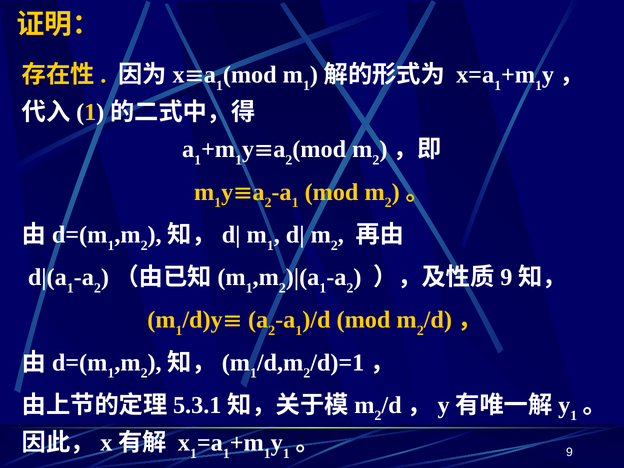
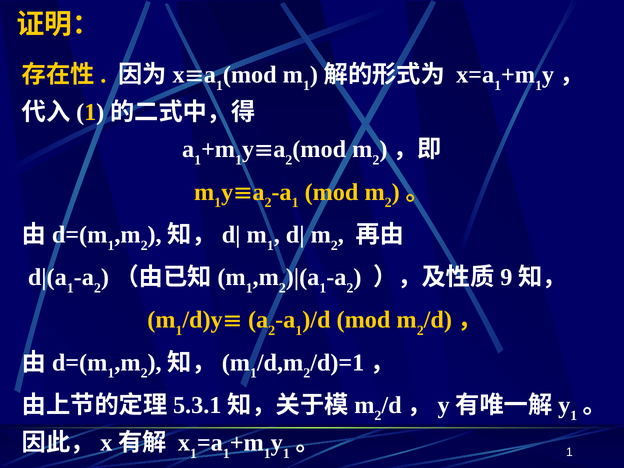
9 at (569, 452): 9 -> 1
